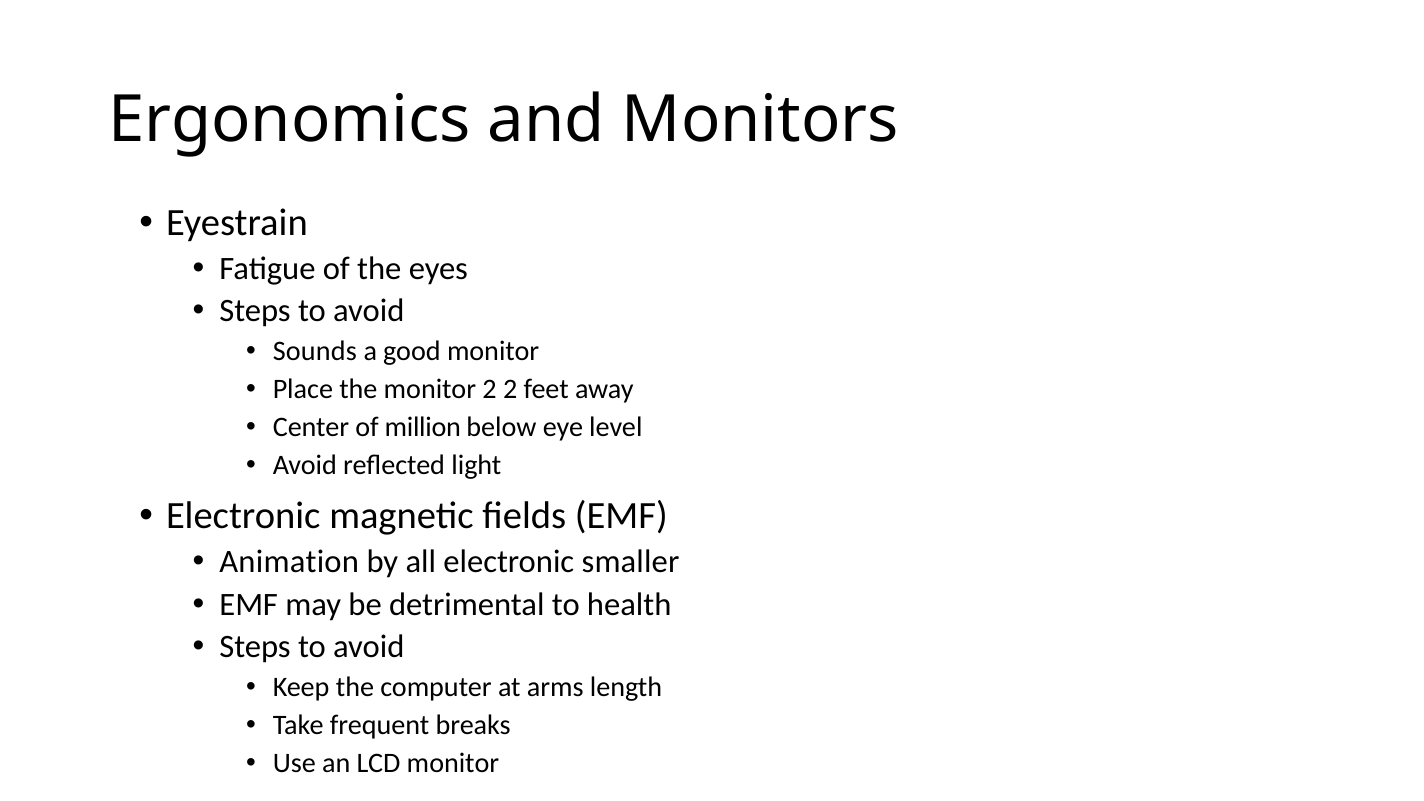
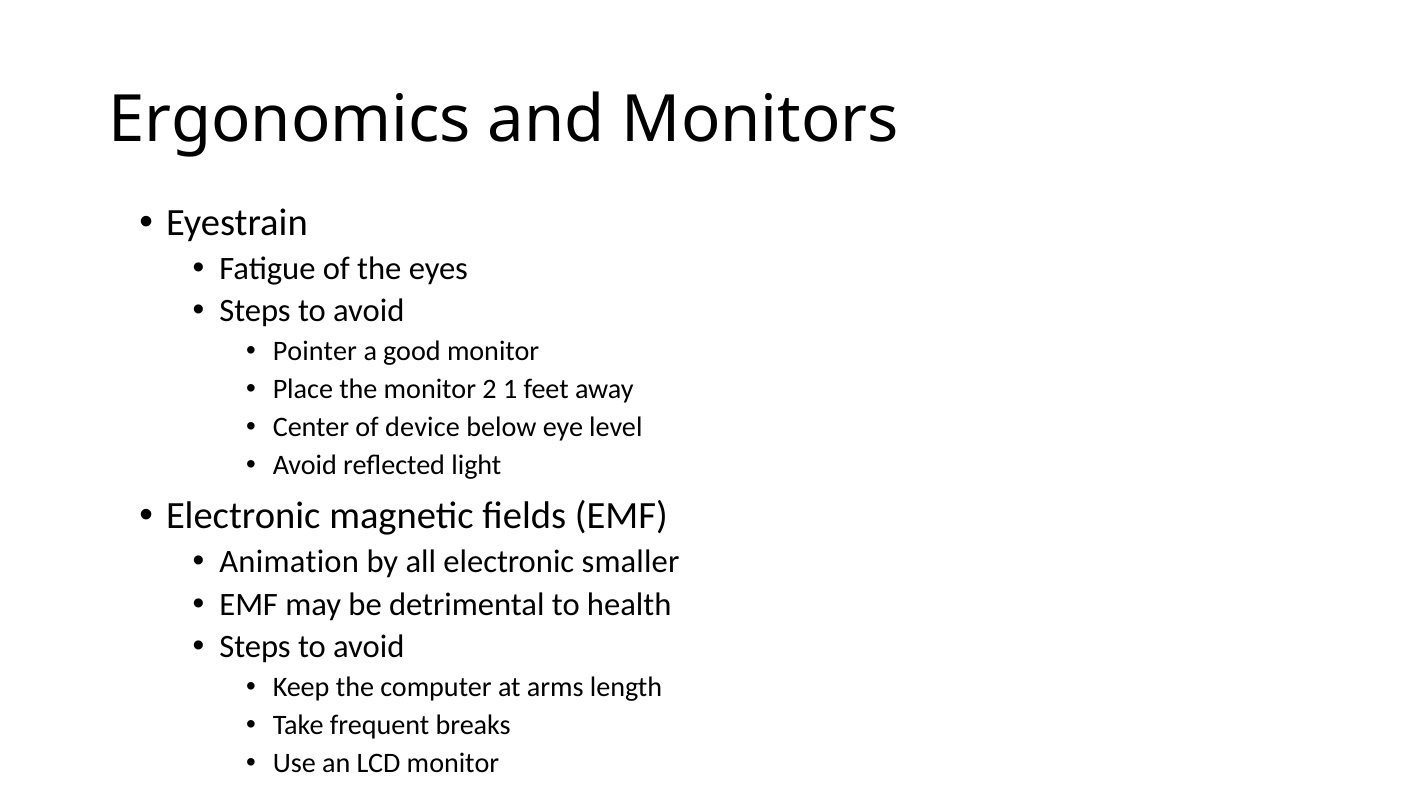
Sounds: Sounds -> Pointer
2 2: 2 -> 1
million: million -> device
